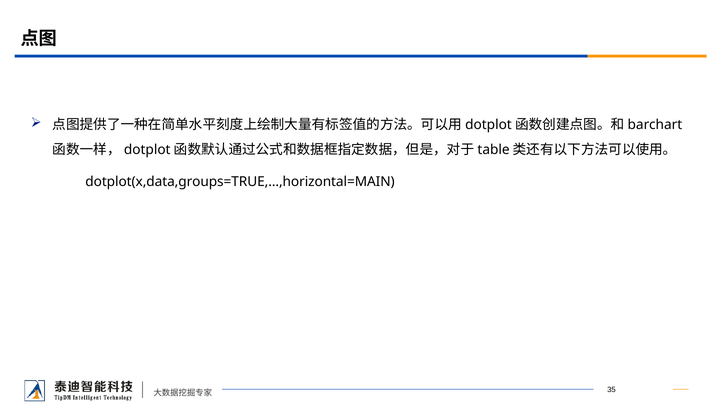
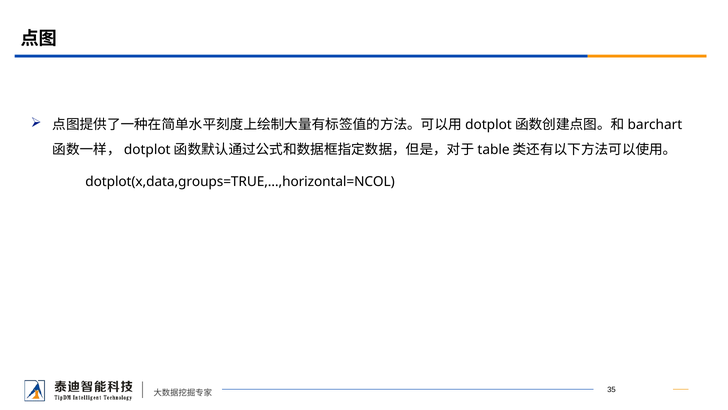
dotplot(x,data,groups=TRUE,…,horizontal=MAIN: dotplot(x,data,groups=TRUE,…,horizontal=MAIN -> dotplot(x,data,groups=TRUE,…,horizontal=NCOL
